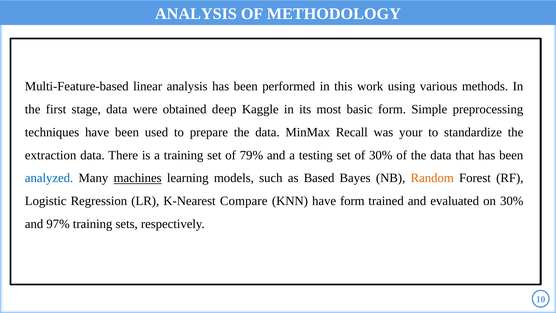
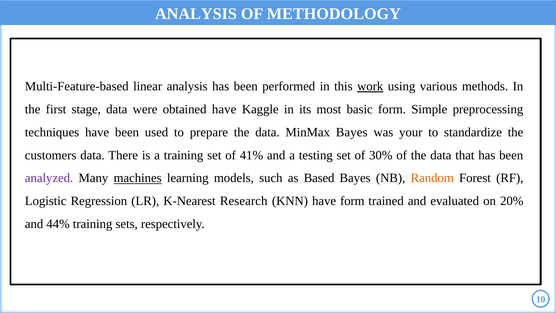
work underline: none -> present
obtained deep: deep -> have
MinMax Recall: Recall -> Bayes
extraction: extraction -> customers
79%: 79% -> 41%
analyzed colour: blue -> purple
Compare: Compare -> Research
on 30%: 30% -> 20%
97%: 97% -> 44%
